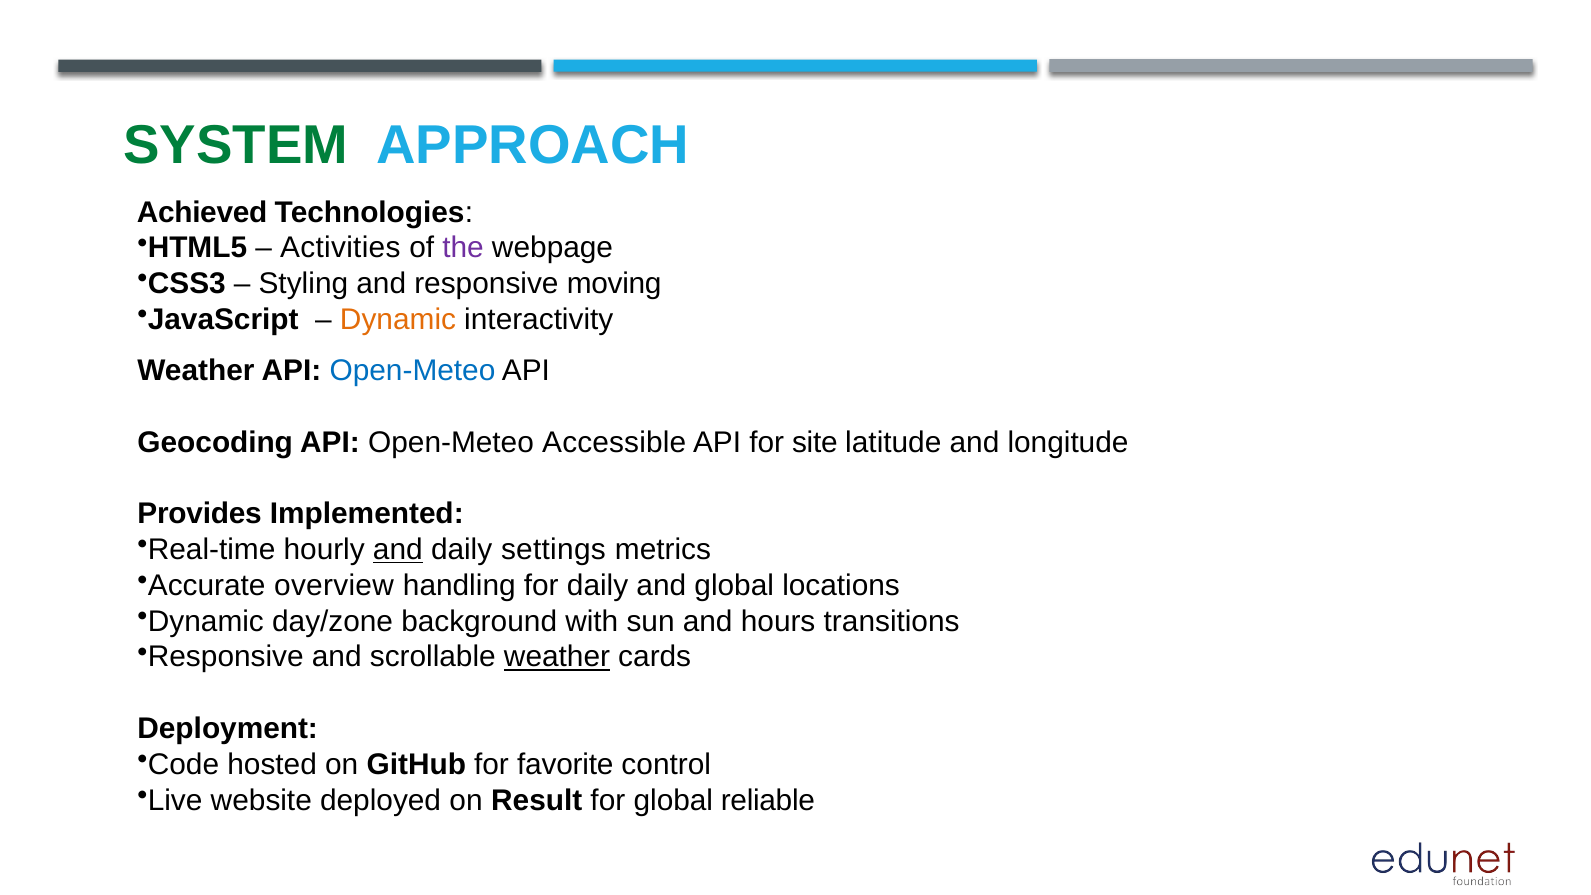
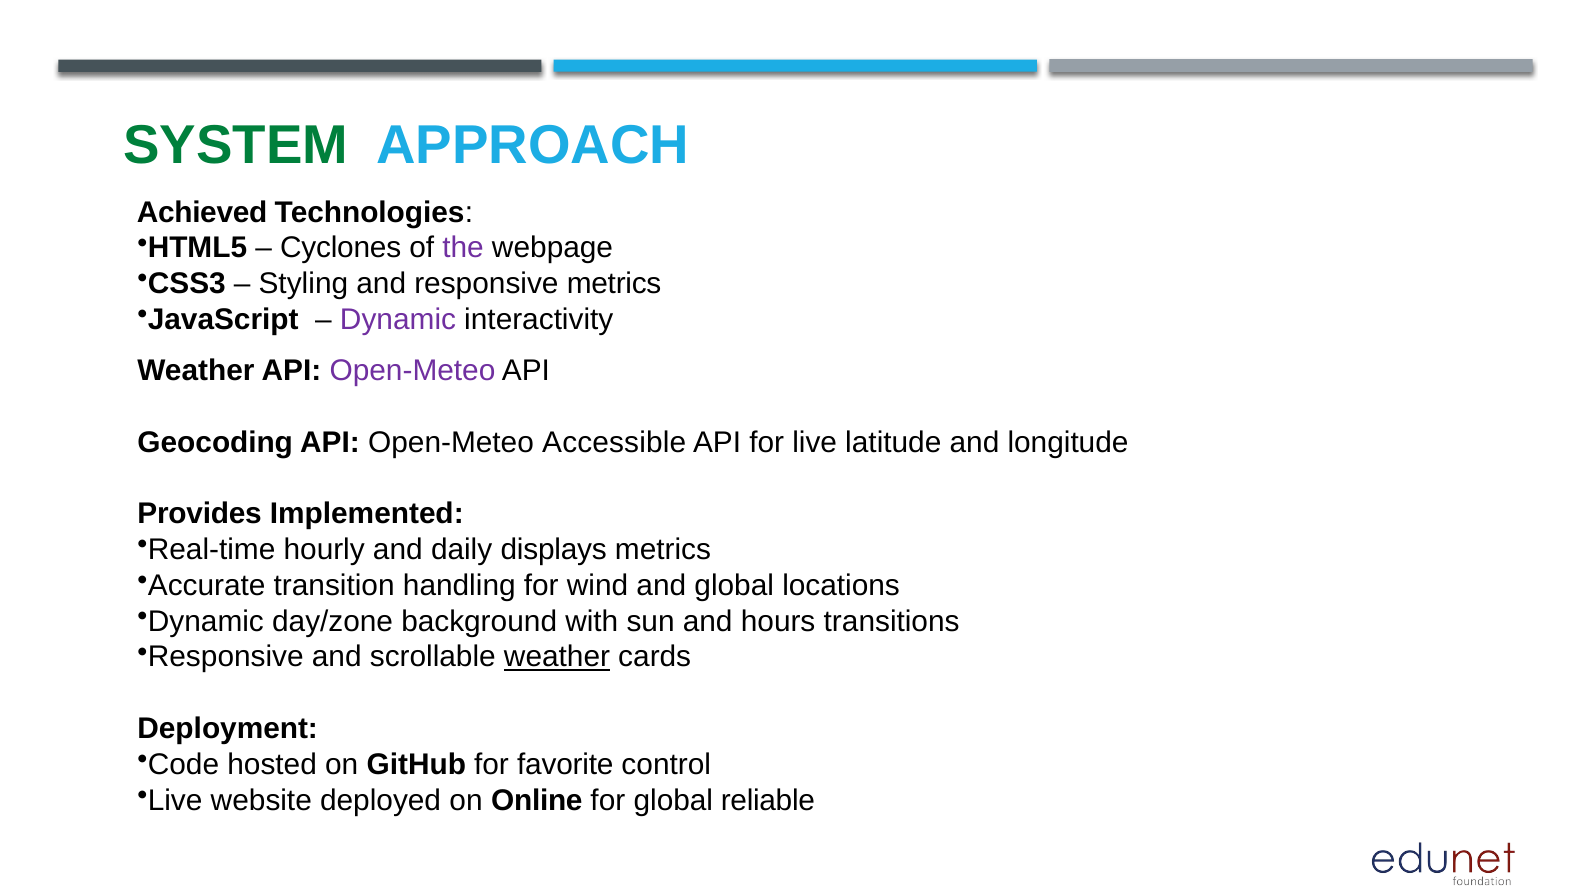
Activities: Activities -> Cyclones
responsive moving: moving -> metrics
Dynamic at (398, 320) colour: orange -> purple
Open-Meteo at (413, 371) colour: blue -> purple
for site: site -> live
and at (398, 550) underline: present -> none
settings: settings -> displays
overview: overview -> transition
for daily: daily -> wind
Result: Result -> Online
